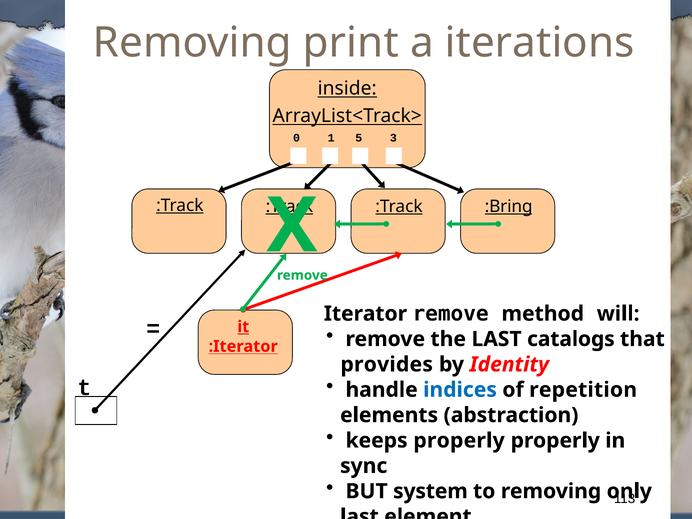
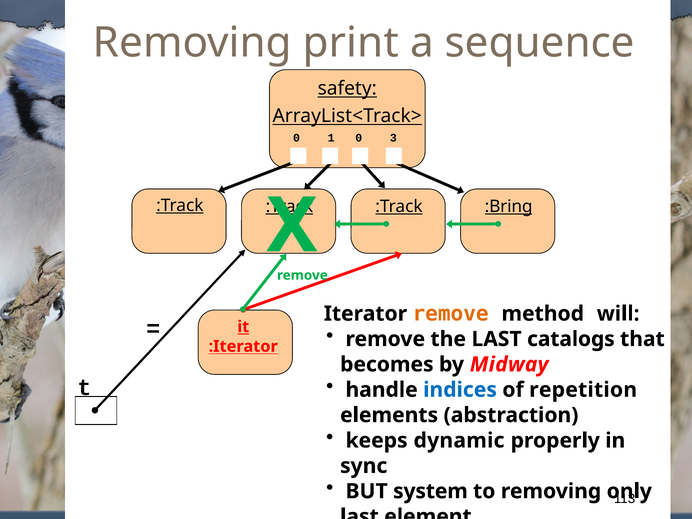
iterations: iterations -> sequence
inside: inside -> safety
1 5: 5 -> 0
remove at (451, 314) colour: black -> orange
provides: provides -> becomes
Identity: Identity -> Midway
keeps properly: properly -> dynamic
